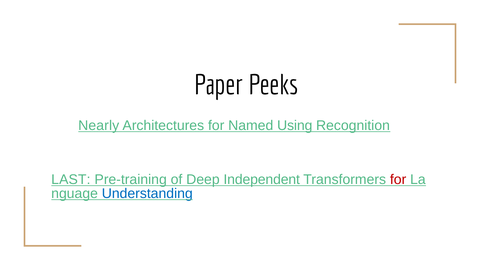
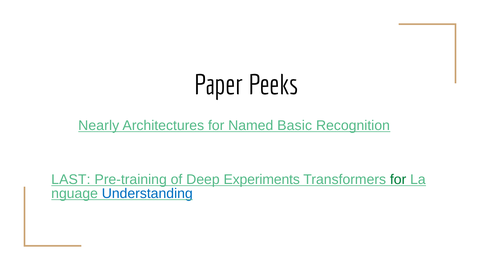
Using: Using -> Basic
Independent: Independent -> Experiments
for at (398, 180) colour: red -> green
